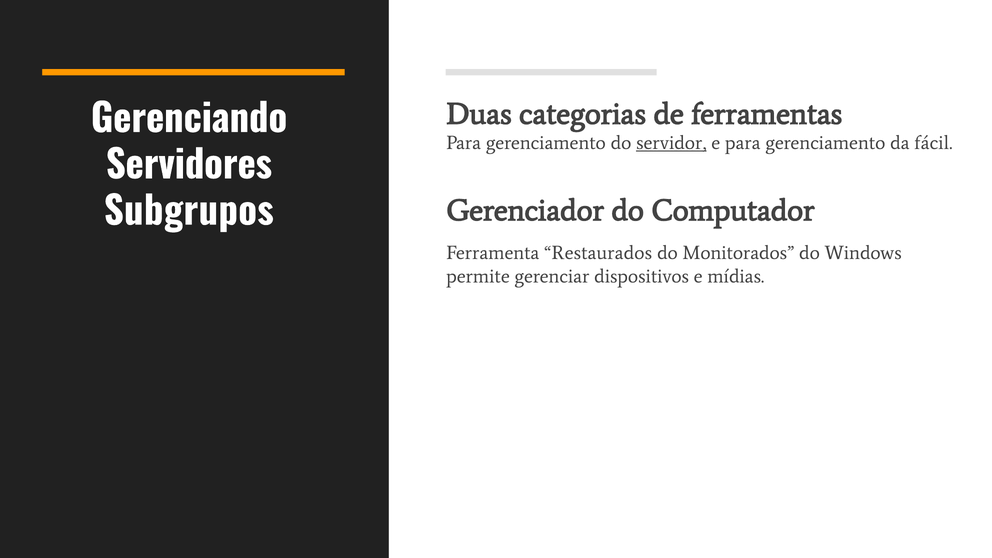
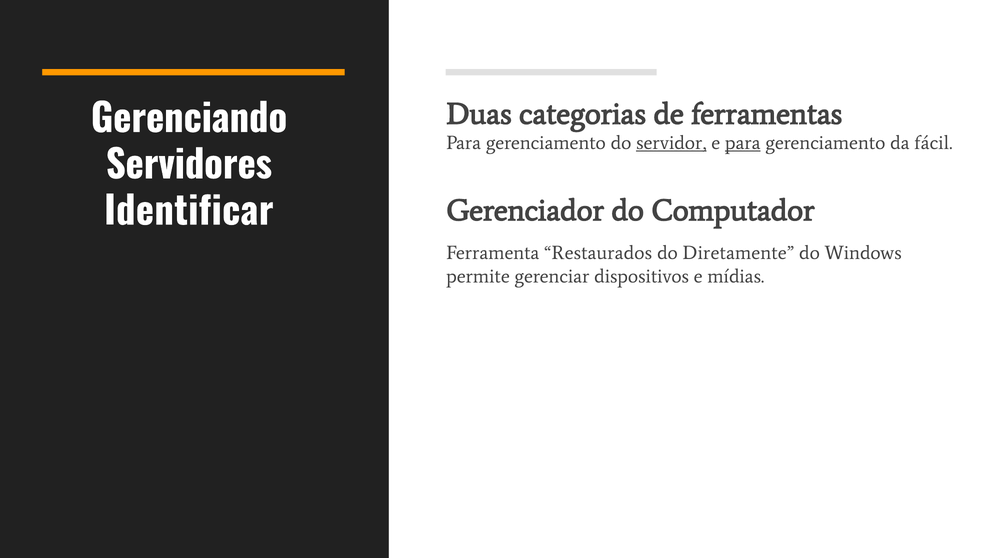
para at (743, 143) underline: none -> present
Subgrupos: Subgrupos -> Identificar
Monitorados: Monitorados -> Diretamente
